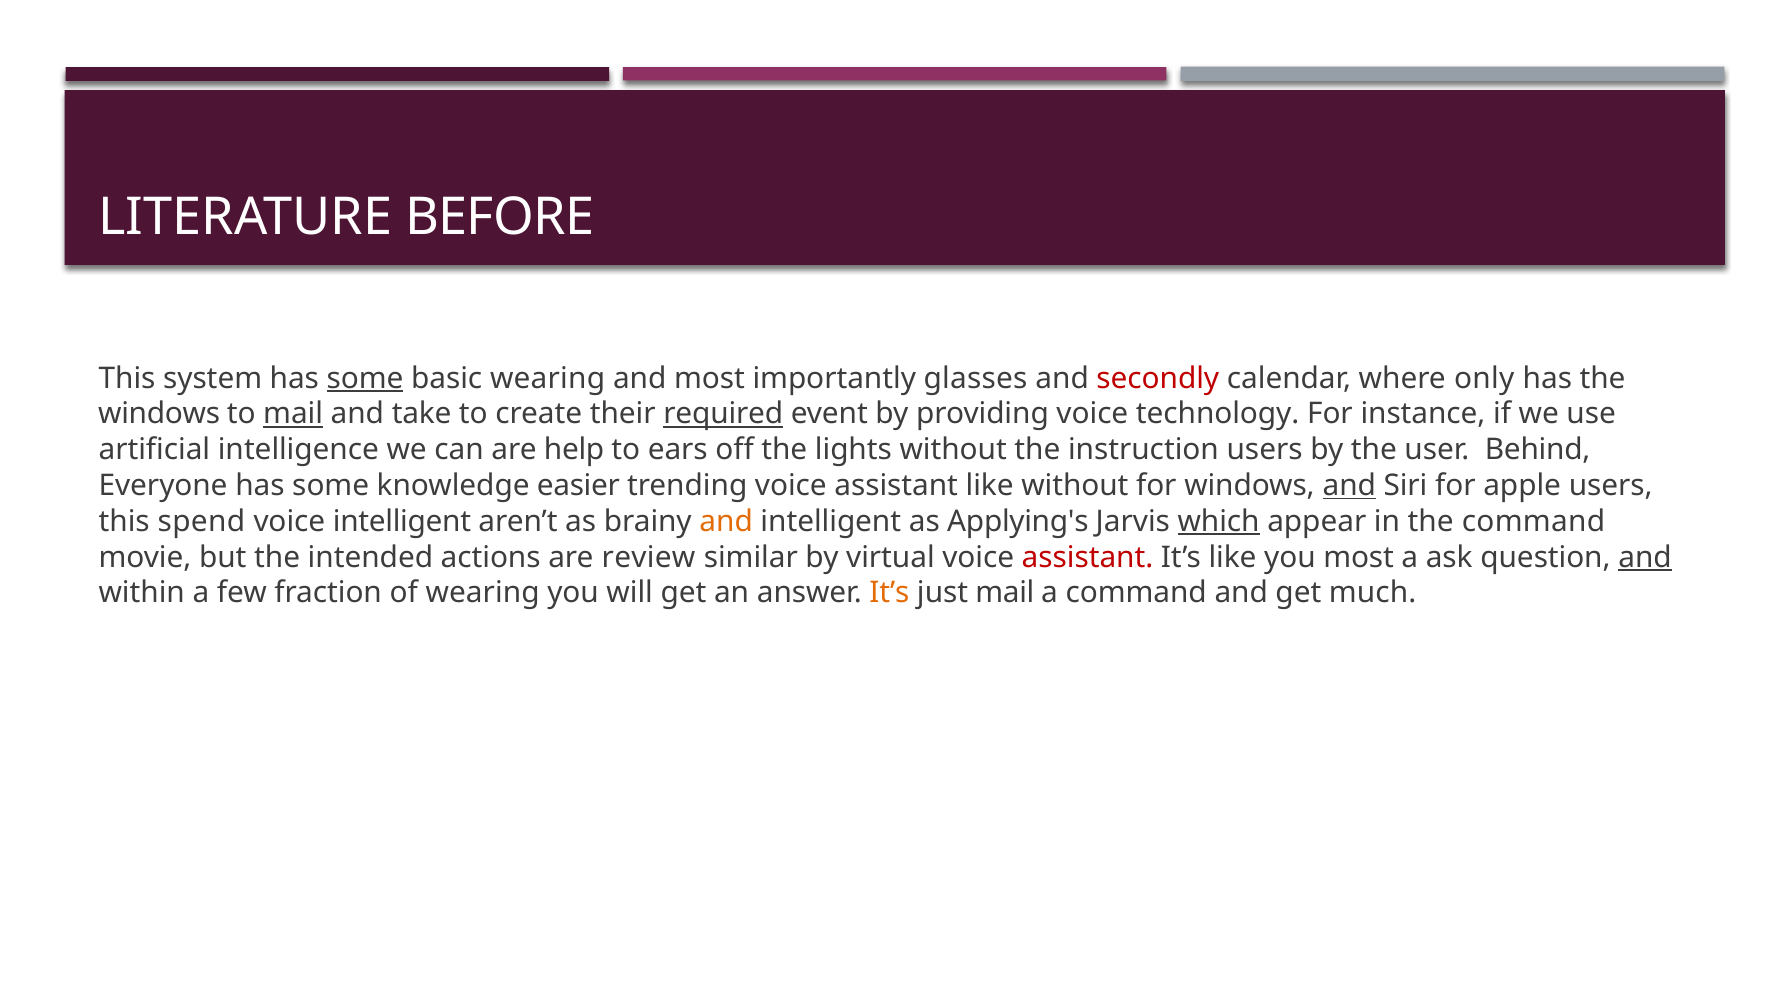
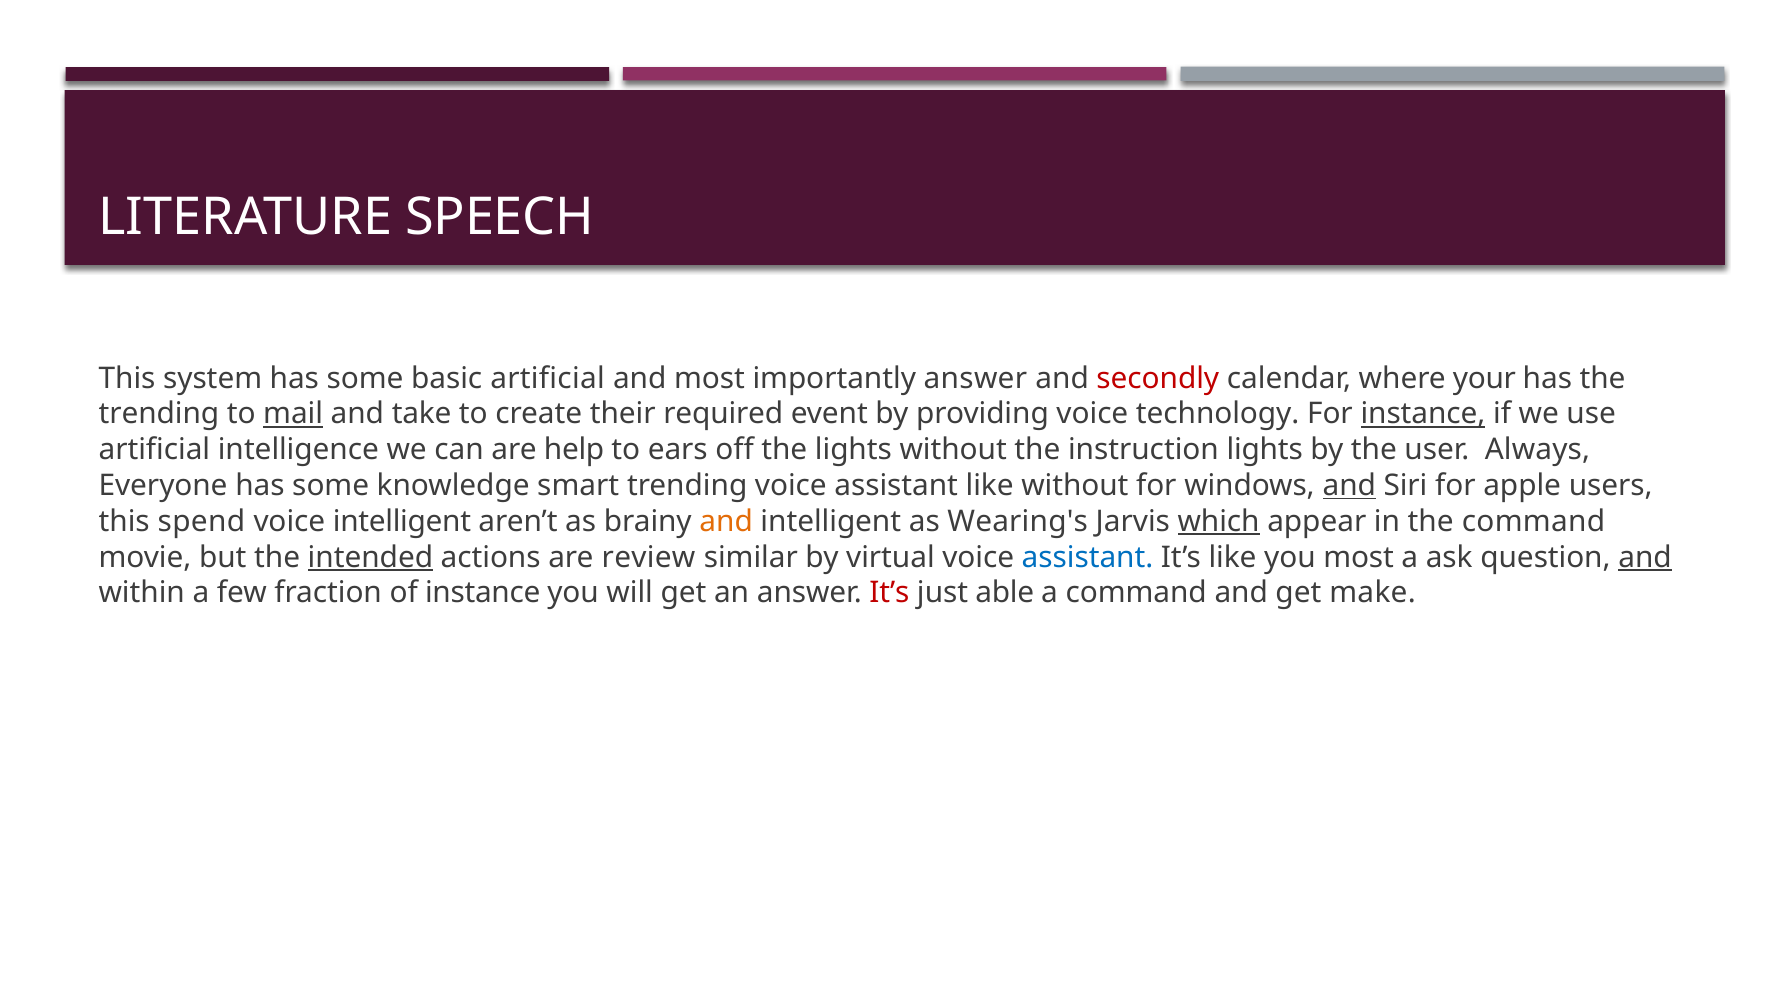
BEFORE: BEFORE -> SPEECH
some at (365, 378) underline: present -> none
basic wearing: wearing -> artificial
importantly glasses: glasses -> answer
only: only -> your
windows at (159, 414): windows -> trending
required underline: present -> none
instance at (1423, 414) underline: none -> present
instruction users: users -> lights
Behind: Behind -> Always
easier: easier -> smart
Applying's: Applying's -> Wearing's
intended underline: none -> present
assistant at (1088, 557) colour: red -> blue
of wearing: wearing -> instance
It’s at (889, 593) colour: orange -> red
just mail: mail -> able
much: much -> make
